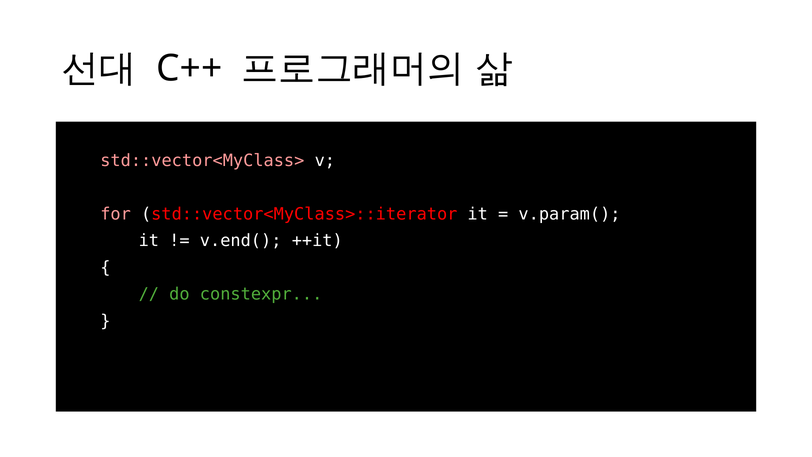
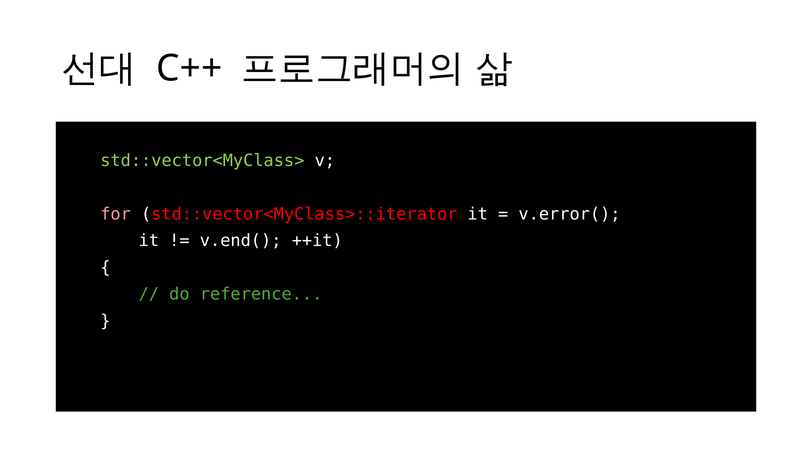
std::vector<MyClass> colour: pink -> light green
v.param(: v.param( -> v.error(
constexpr: constexpr -> reference
